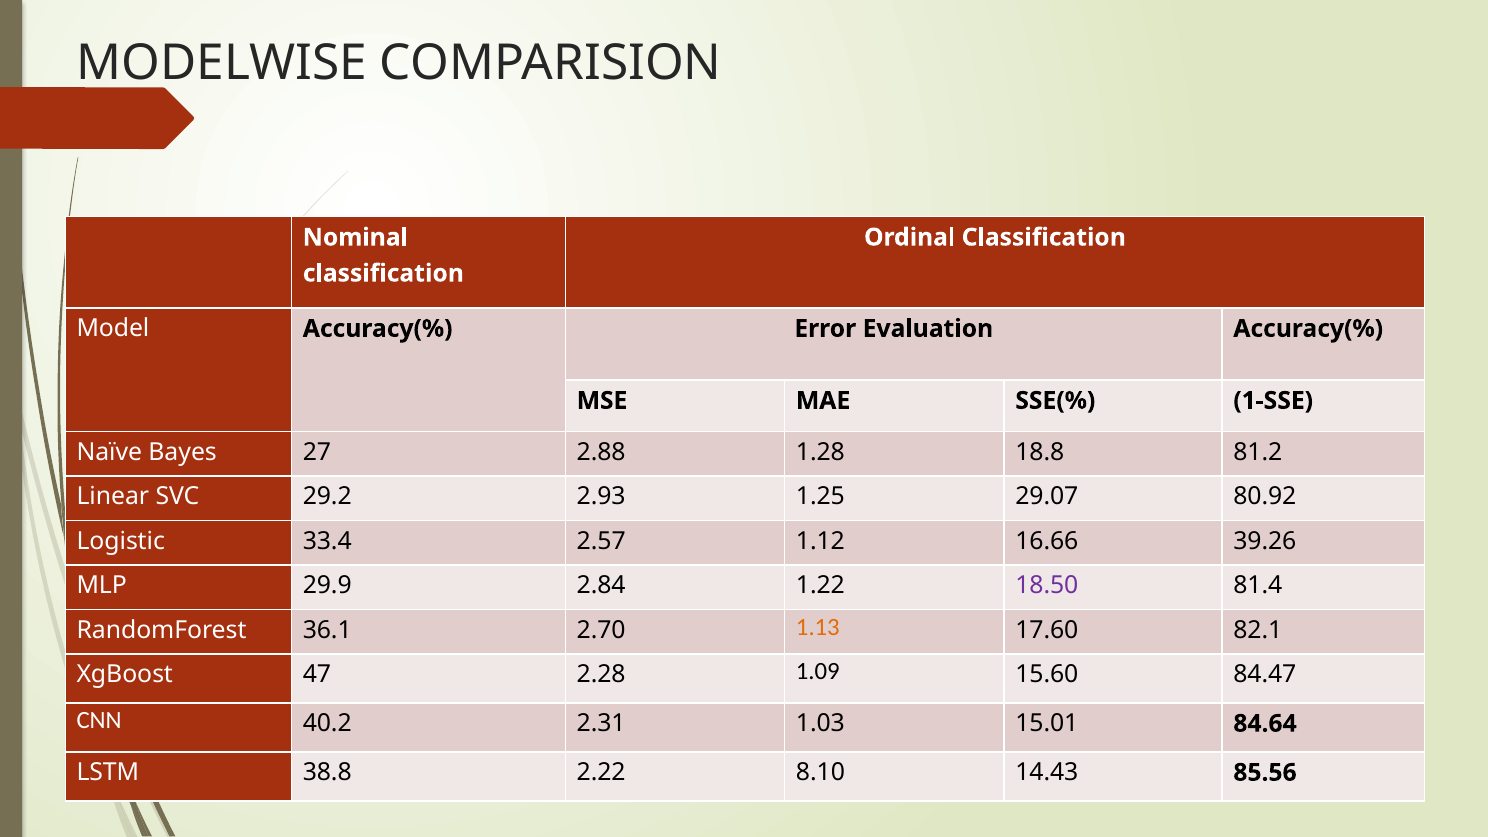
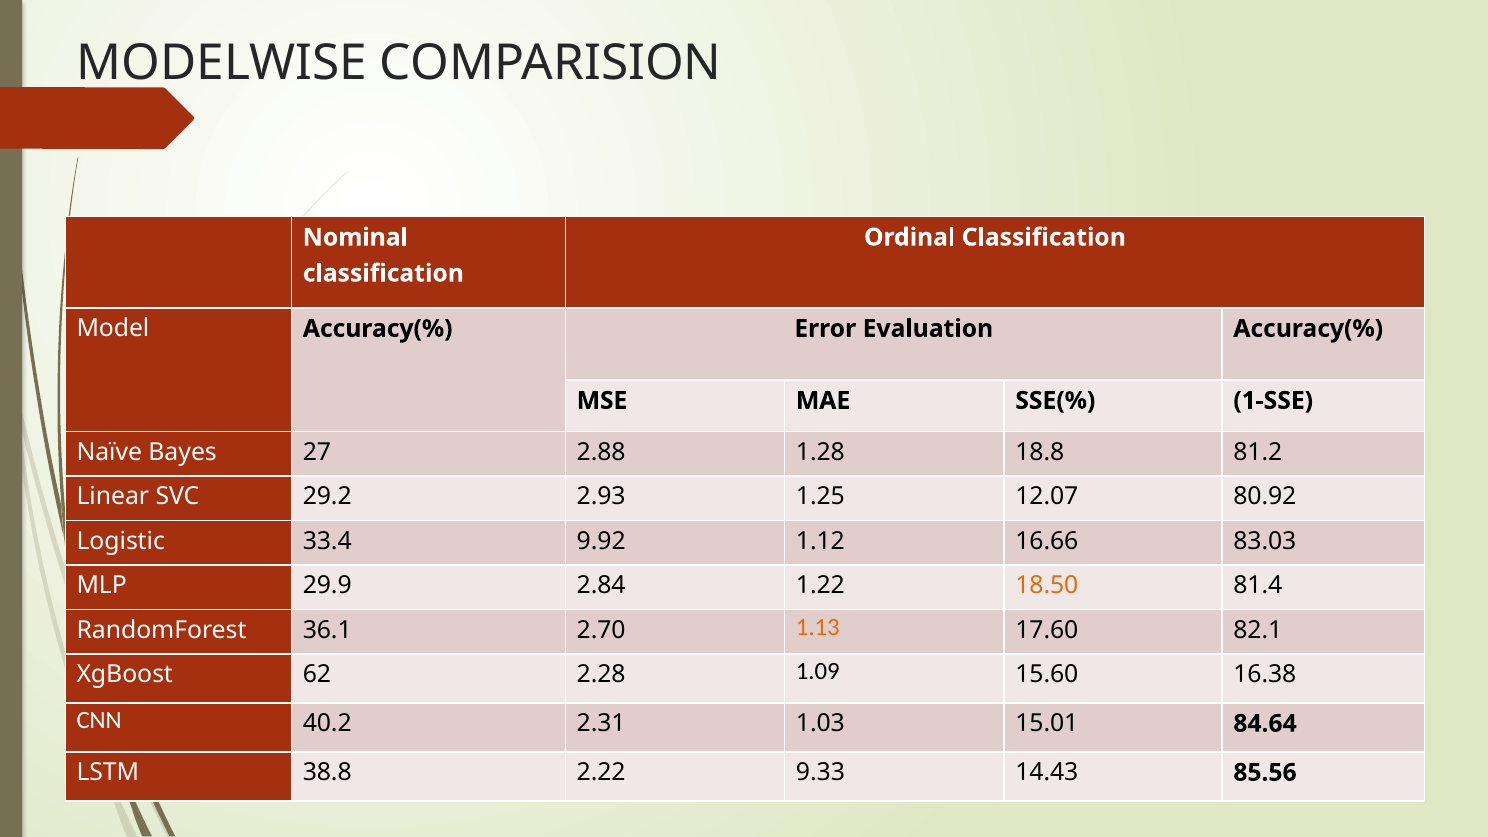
29.07: 29.07 -> 12.07
2.57: 2.57 -> 9.92
39.26: 39.26 -> 83.03
18.50 colour: purple -> orange
47: 47 -> 62
84.47: 84.47 -> 16.38
8.10: 8.10 -> 9.33
